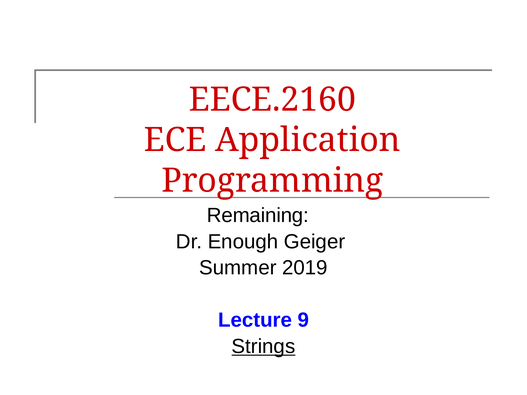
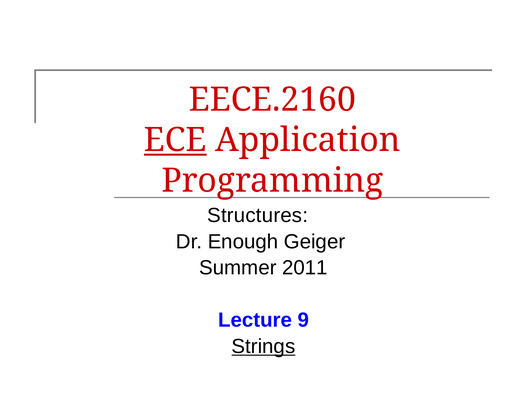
ECE underline: none -> present
Remaining: Remaining -> Structures
2019: 2019 -> 2011
